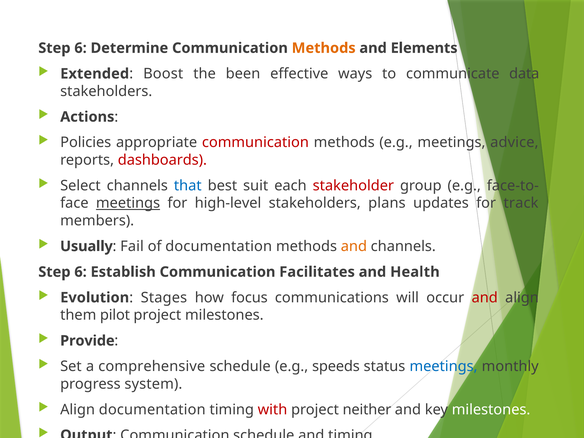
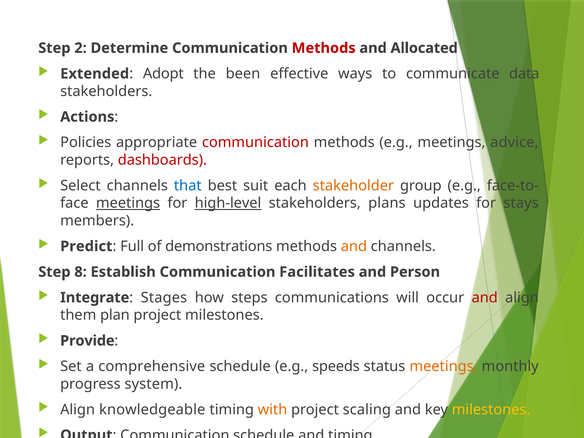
6 at (81, 48): 6 -> 2
Methods at (324, 48) colour: orange -> red
Elements: Elements -> Allocated
Boost: Boost -> Adopt
stakeholder colour: red -> orange
high-level underline: none -> present
track: track -> stays
Usually: Usually -> Predict
Fail: Fail -> Full
of documentation: documentation -> demonstrations
6 at (81, 272): 6 -> 8
Health: Health -> Person
Evolution: Evolution -> Integrate
focus: focus -> steps
pilot: pilot -> plan
meetings at (444, 366) colour: blue -> orange
Align documentation: documentation -> knowledgeable
with colour: red -> orange
neither: neither -> scaling
milestones at (491, 410) colour: white -> yellow
